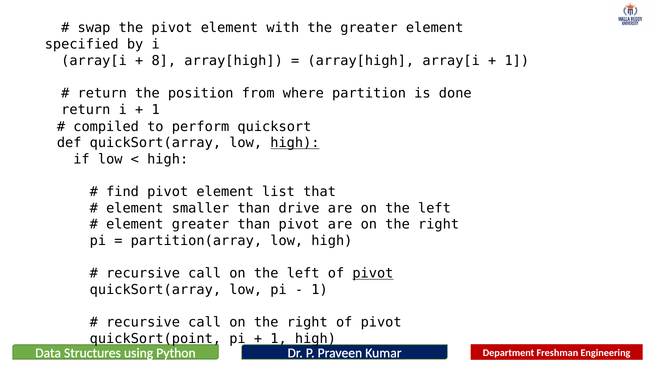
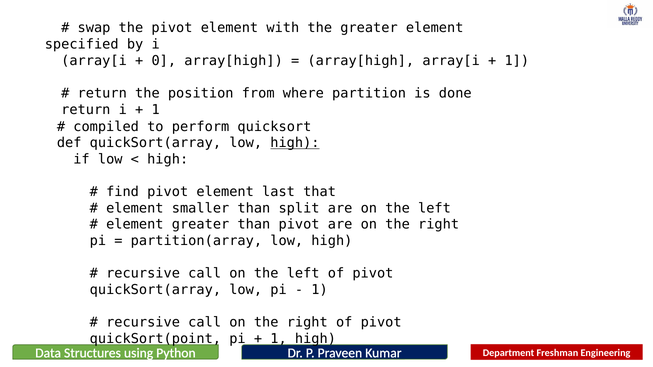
8: 8 -> 0
list: list -> last
drive: drive -> split
pivot at (373, 274) underline: present -> none
